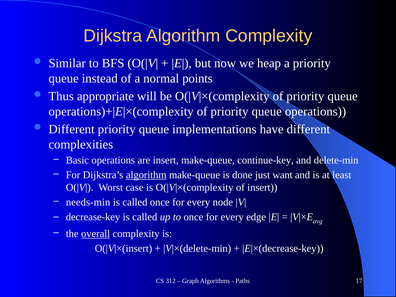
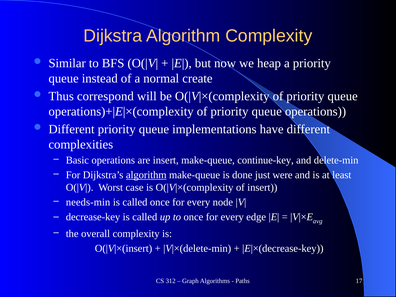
points: points -> create
appropriate: appropriate -> correspond
want: want -> were
overall underline: present -> none
